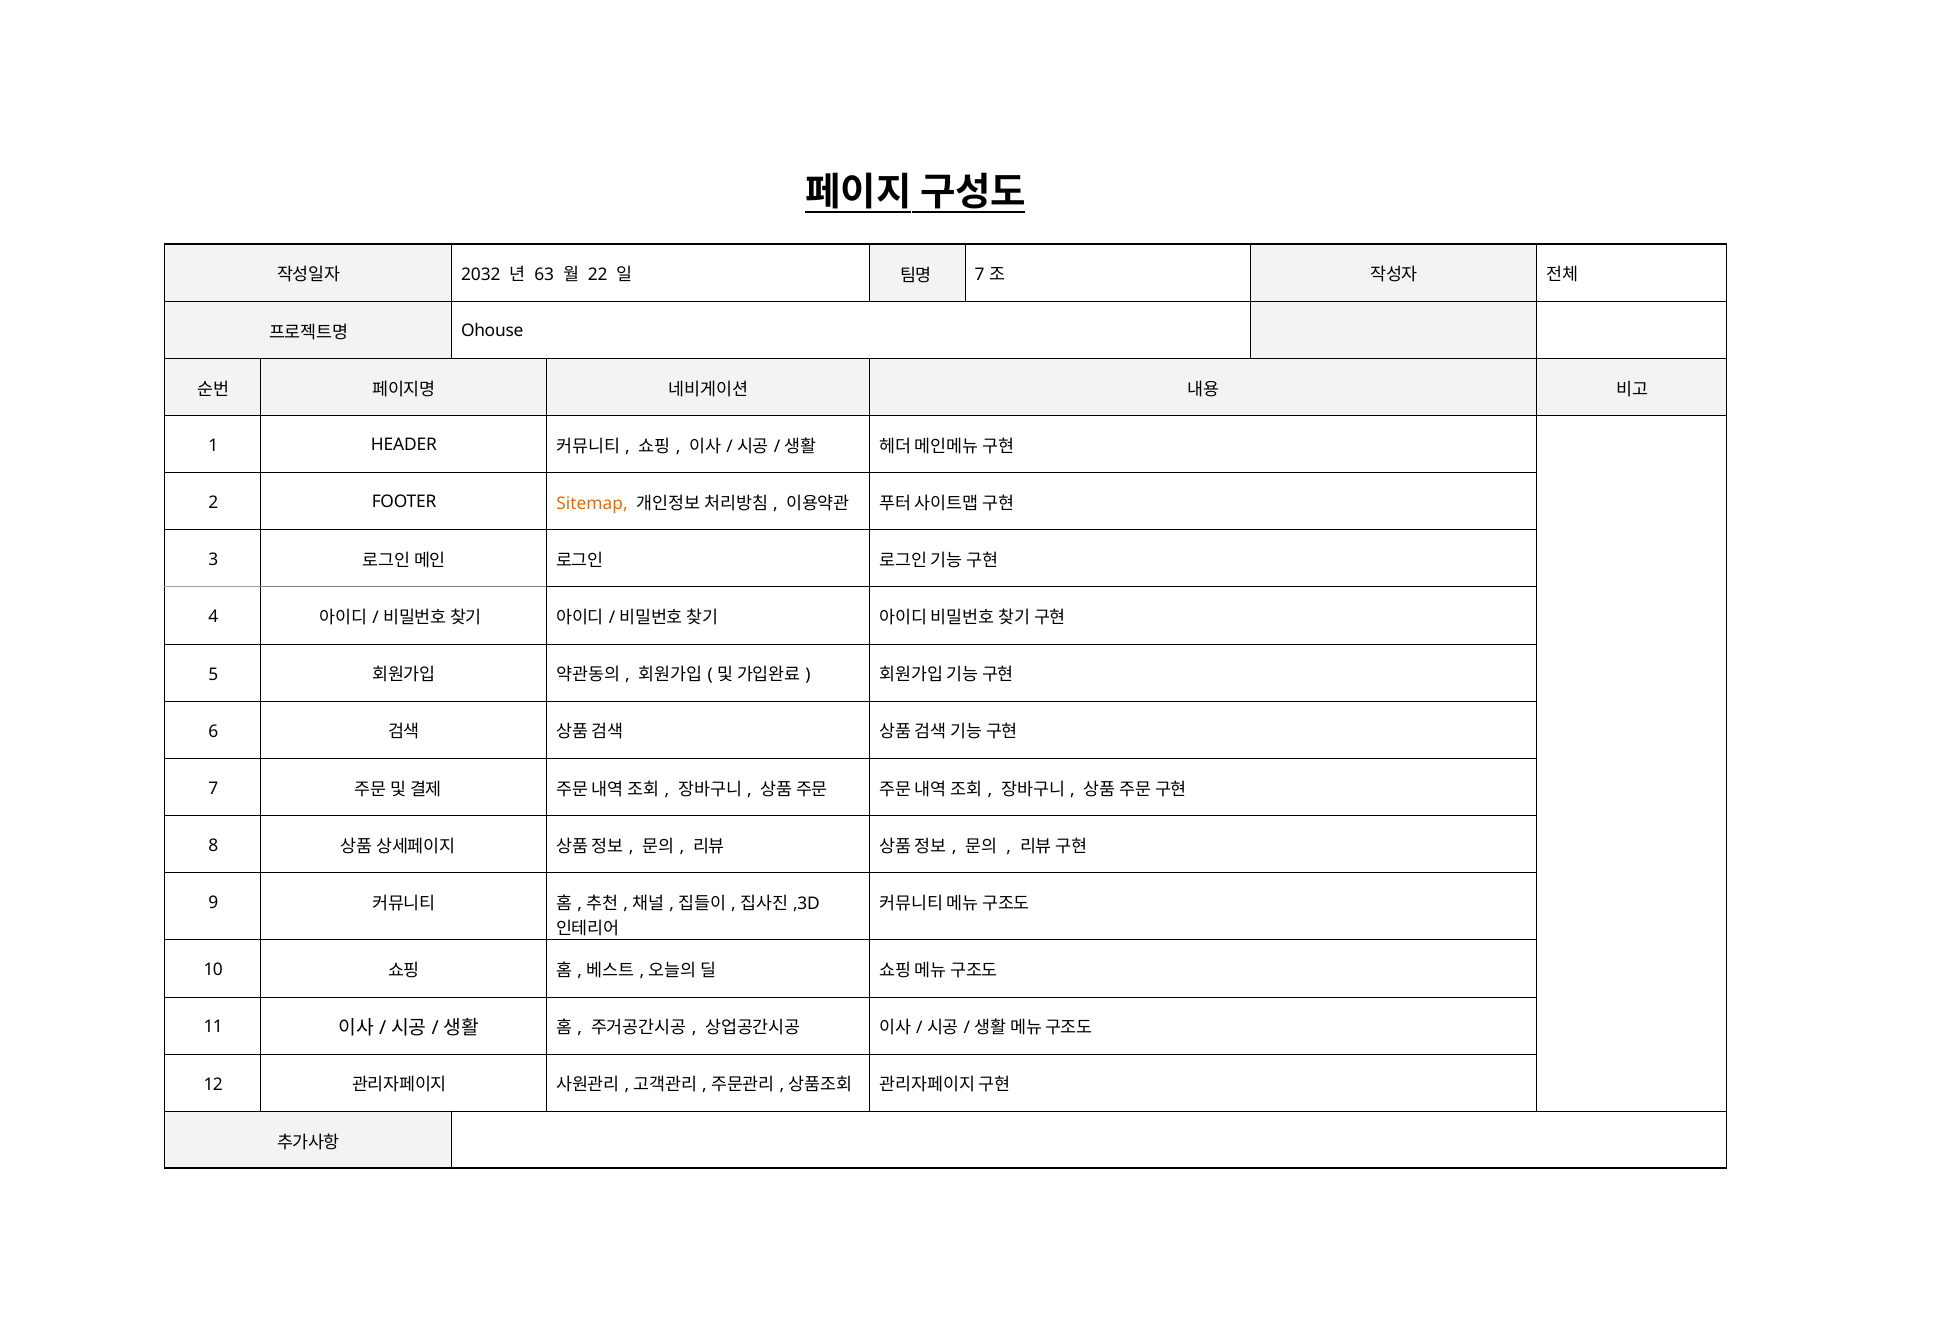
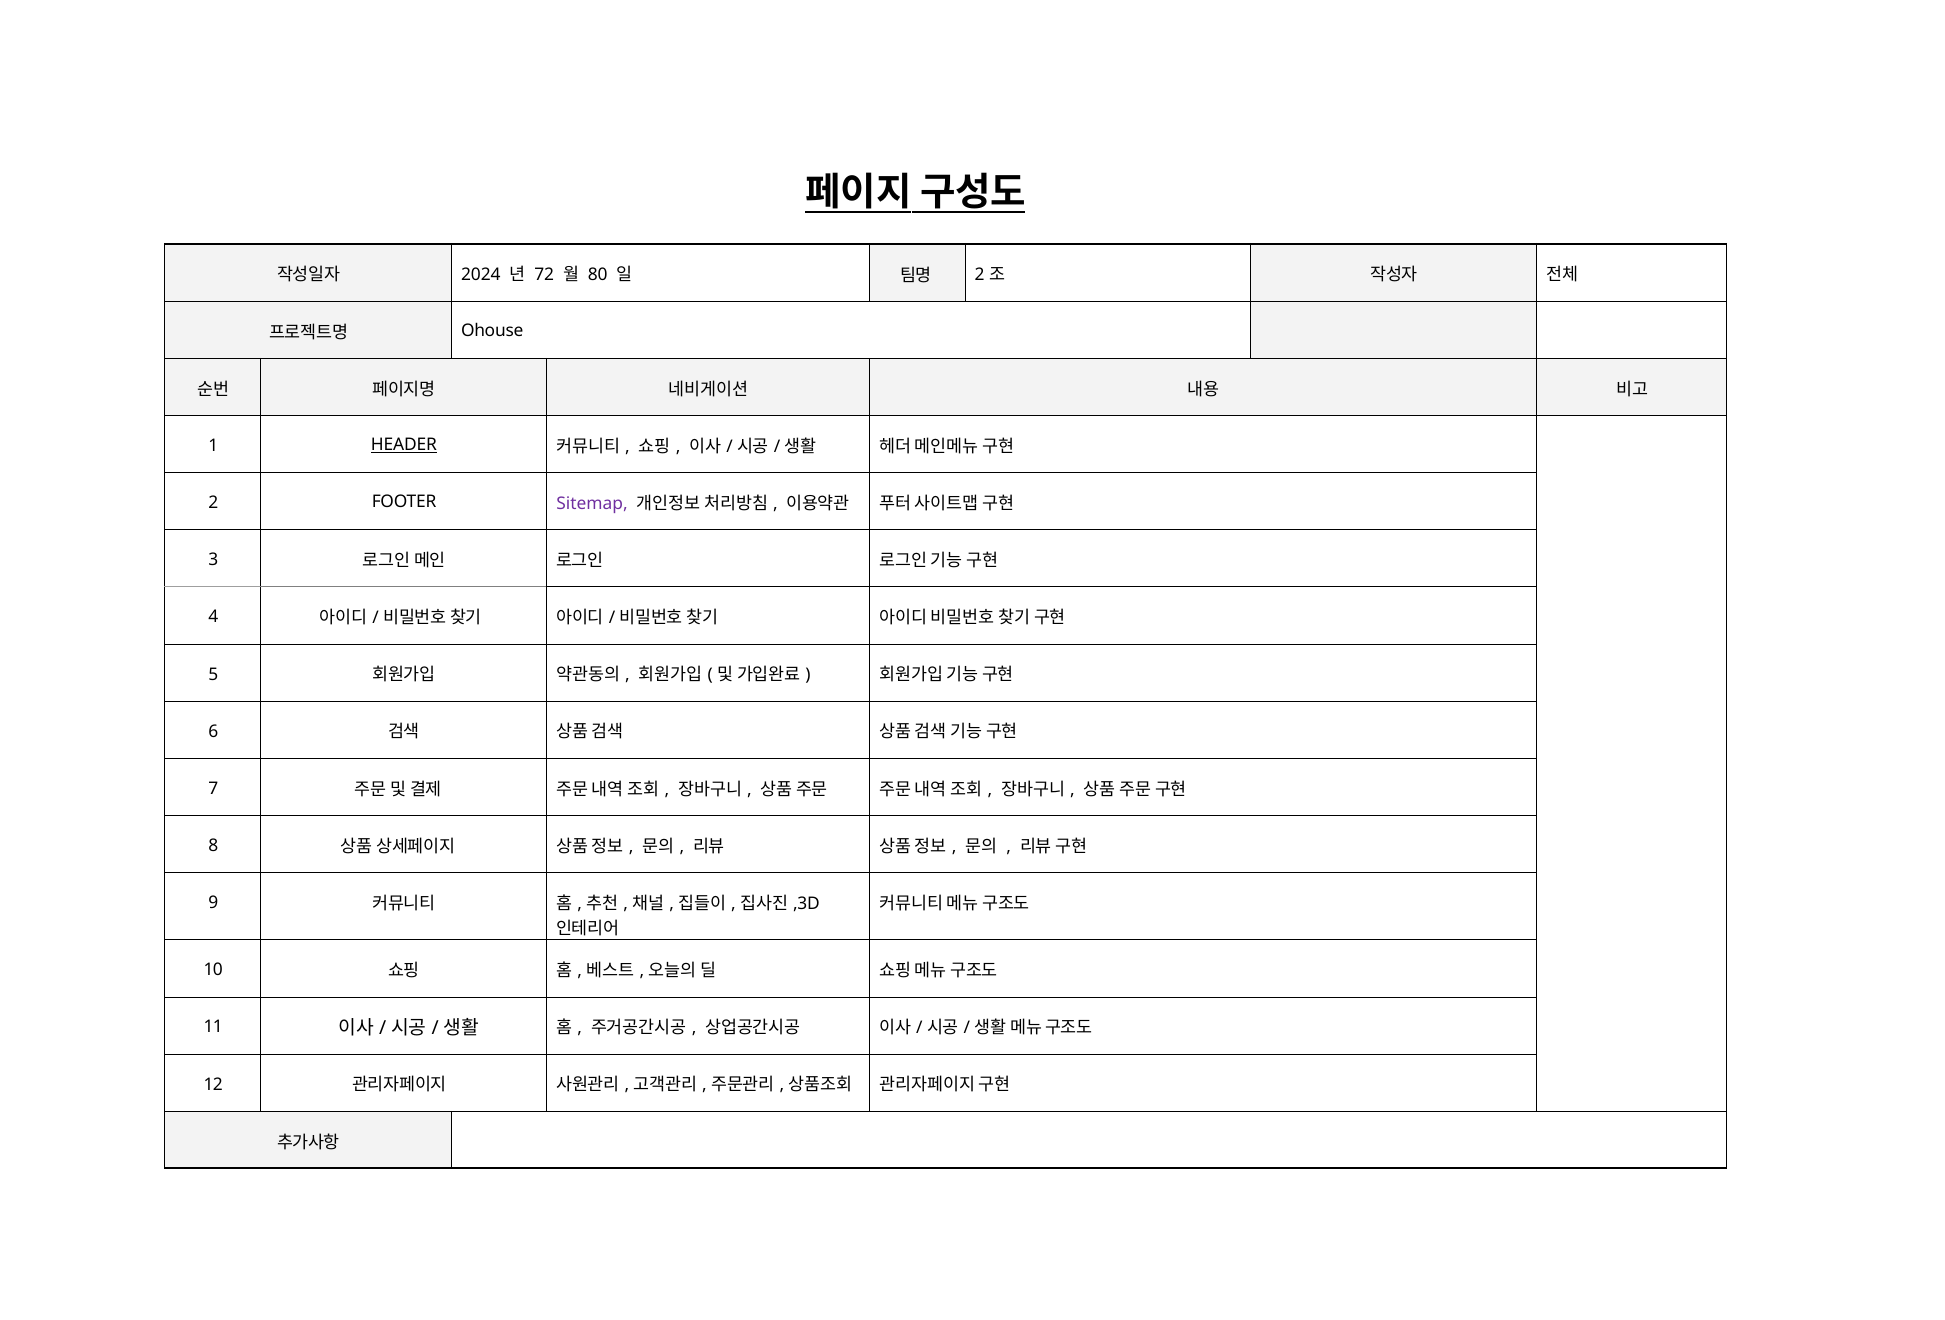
2032: 2032 -> 2024
63: 63 -> 72
22: 22 -> 80
7 at (980, 275): 7 -> 2
HEADER underline: none -> present
Sitemap colour: orange -> purple
